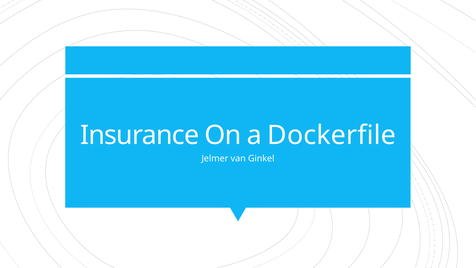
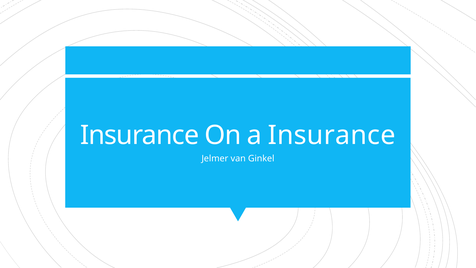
a Dockerfile: Dockerfile -> Insurance
